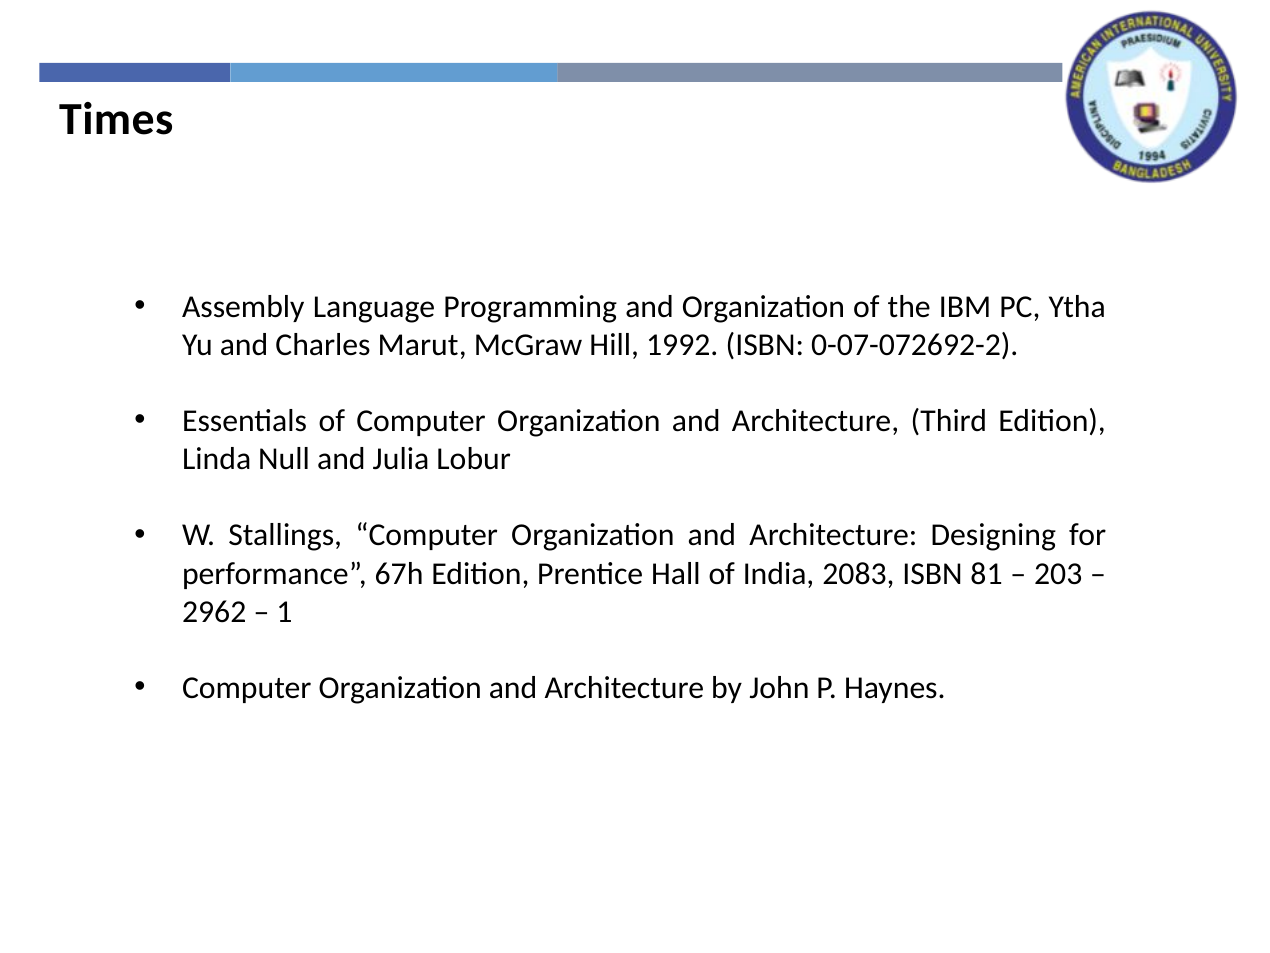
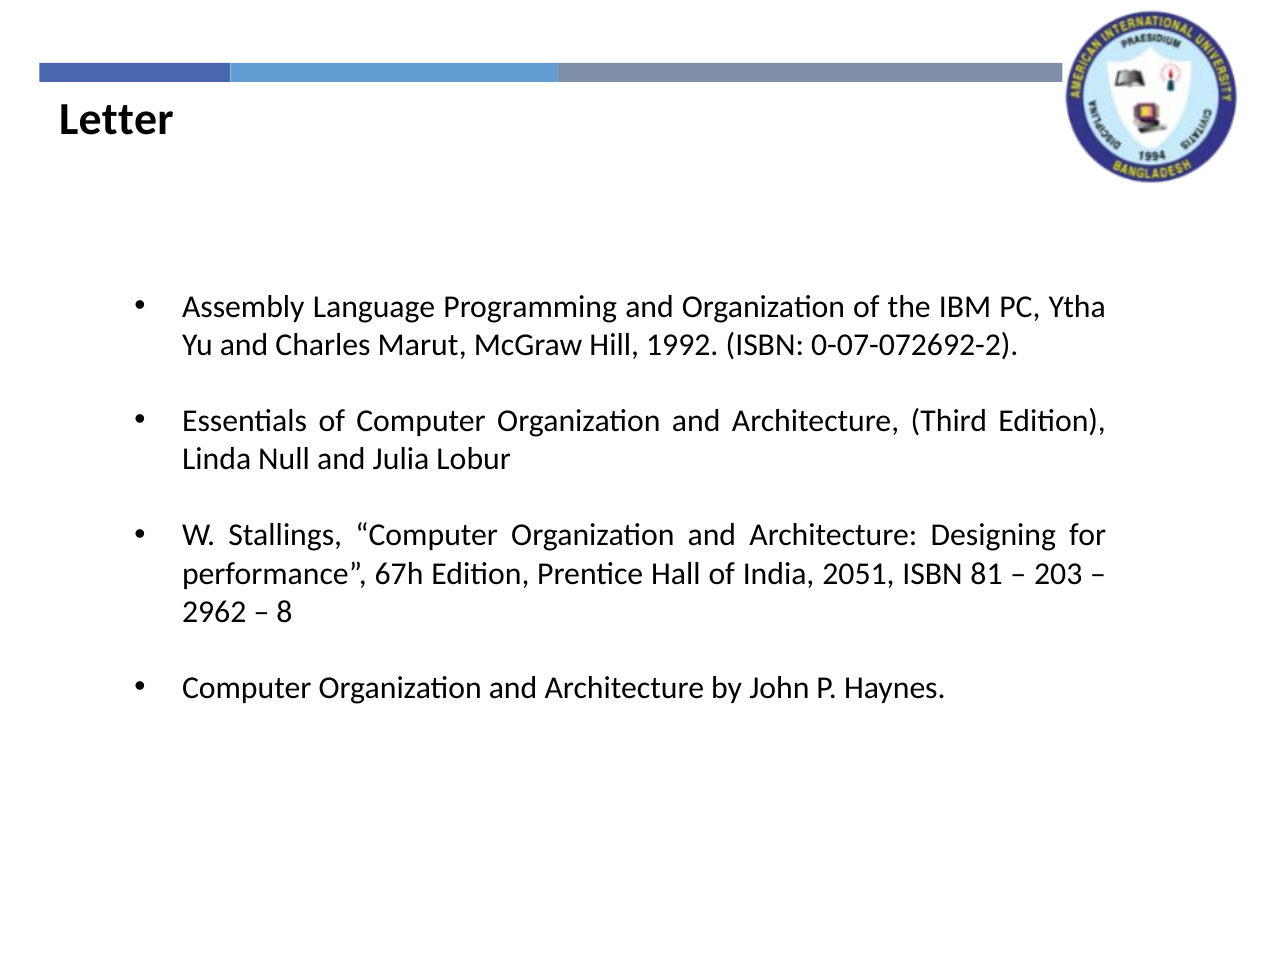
Times: Times -> Letter
2083: 2083 -> 2051
1: 1 -> 8
